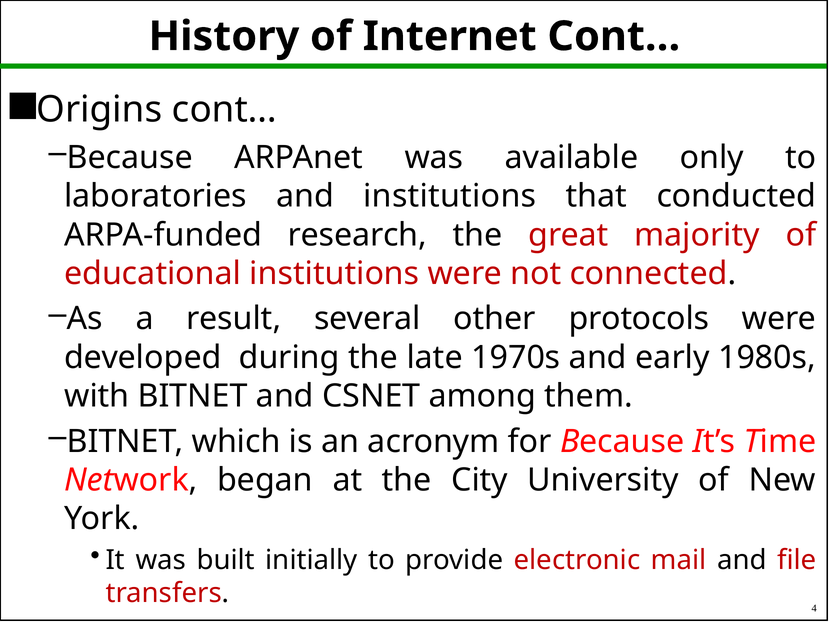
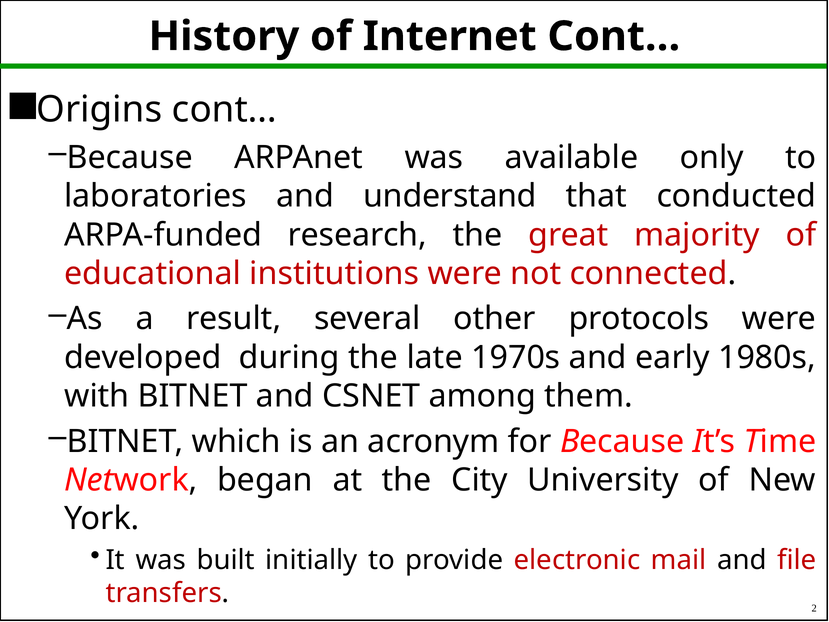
and institutions: institutions -> understand
4: 4 -> 2
